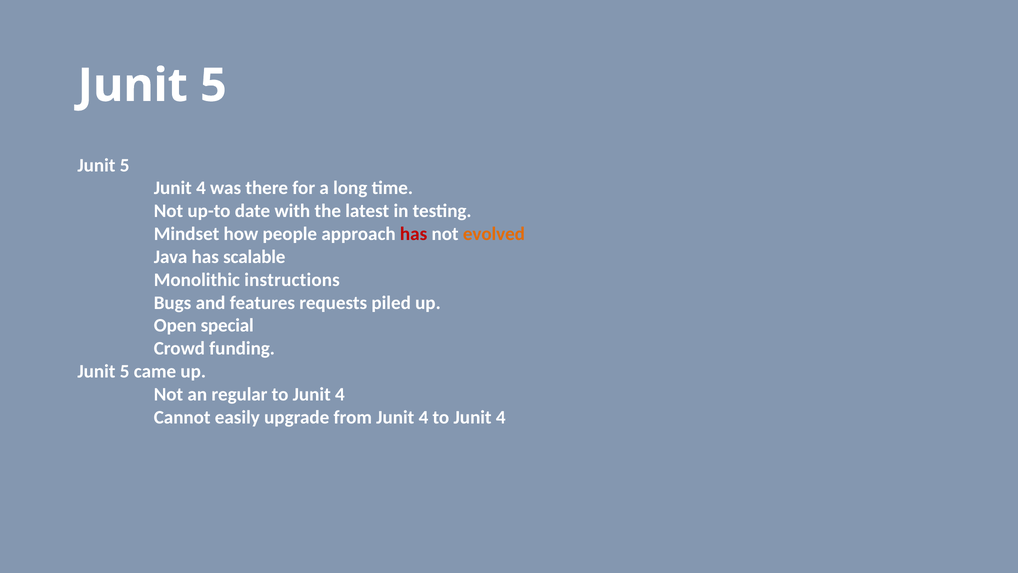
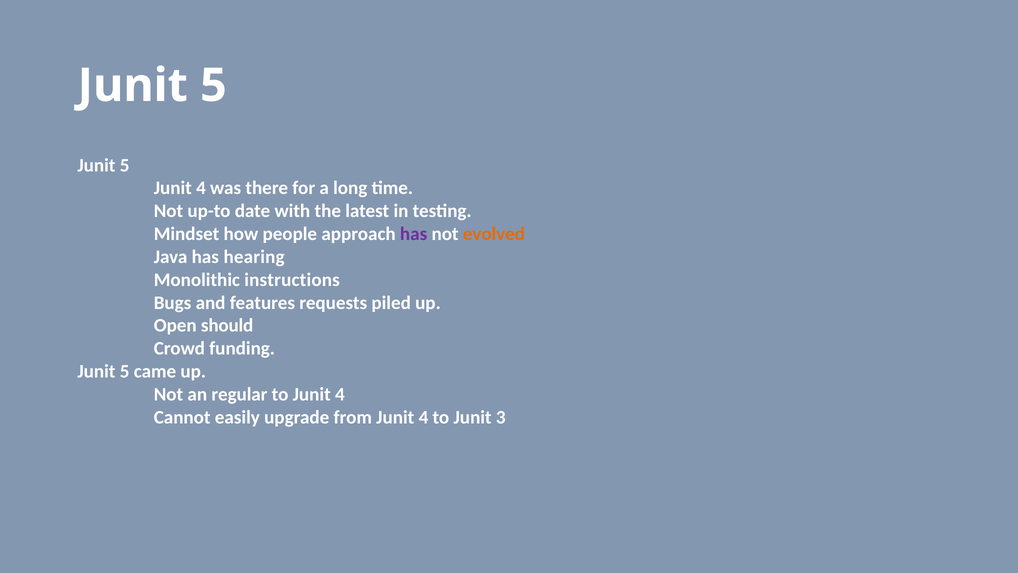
has at (414, 234) colour: red -> purple
scalable: scalable -> hearing
special: special -> should
4 to Junit 4: 4 -> 3
